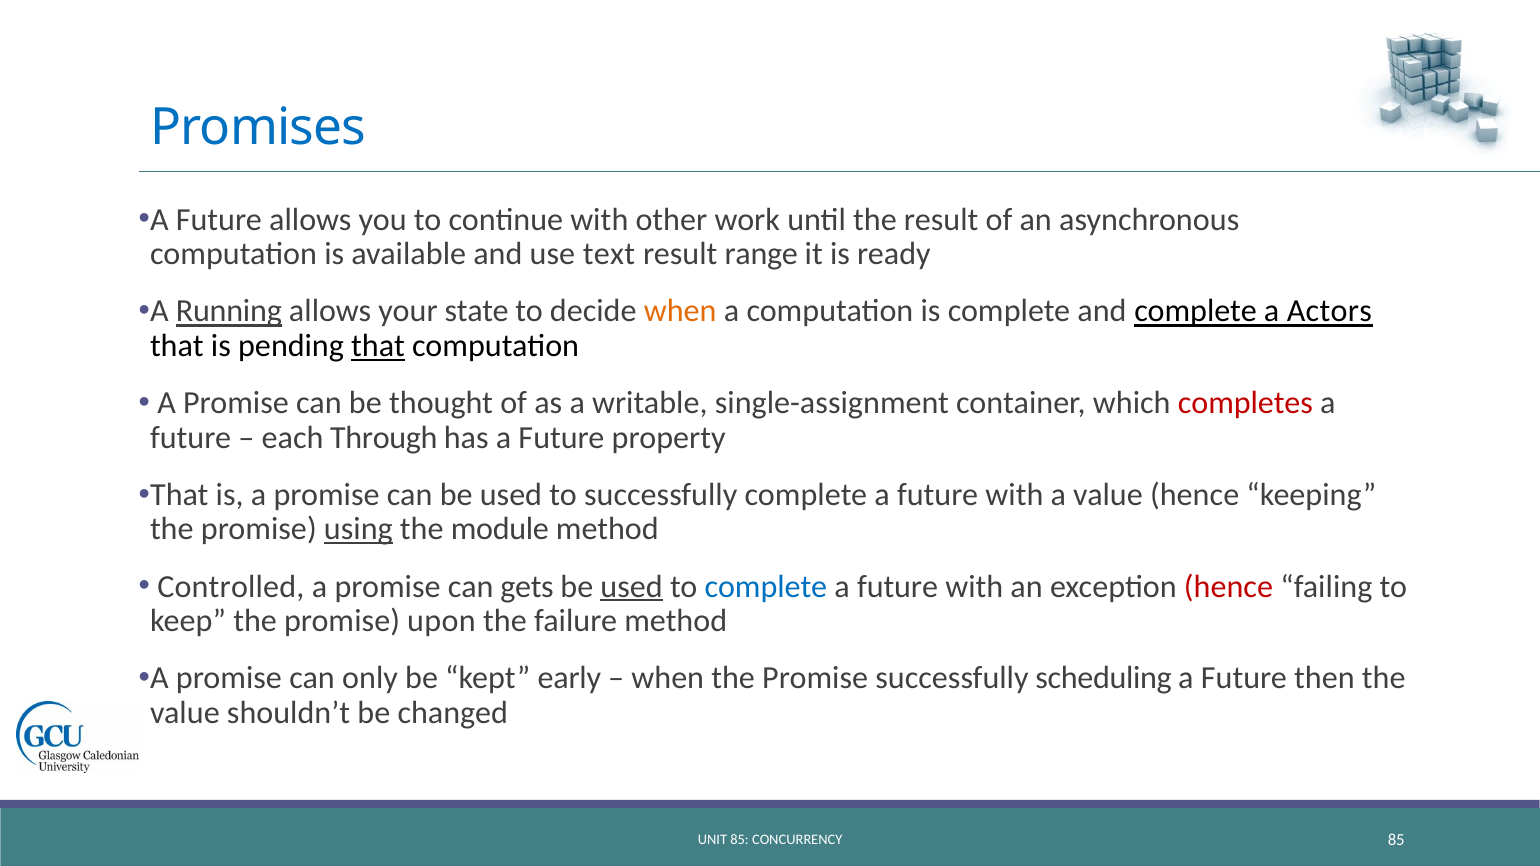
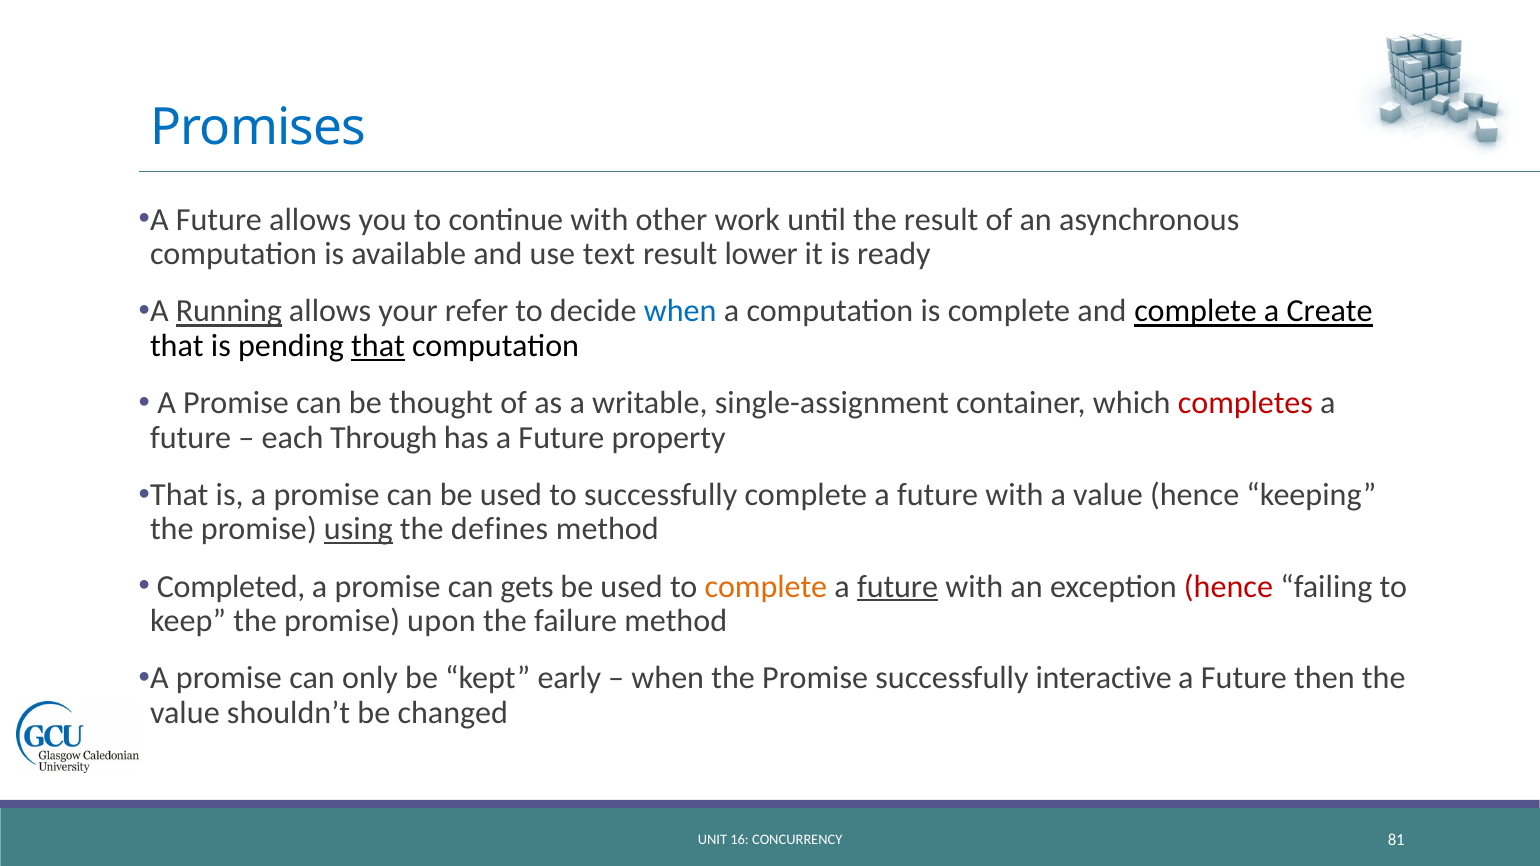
range: range -> lower
state: state -> refer
when at (680, 311) colour: orange -> blue
Actors: Actors -> Create
module: module -> defines
Controlled: Controlled -> Completed
used at (632, 587) underline: present -> none
complete at (766, 587) colour: blue -> orange
future at (898, 587) underline: none -> present
scheduling: scheduling -> interactive
UNIT 85: 85 -> 16
CONCURRENCY 85: 85 -> 81
